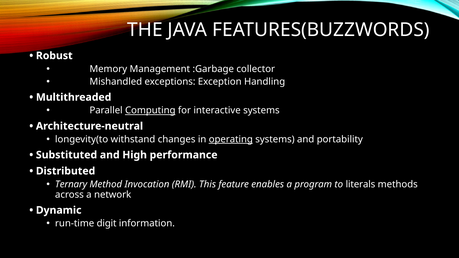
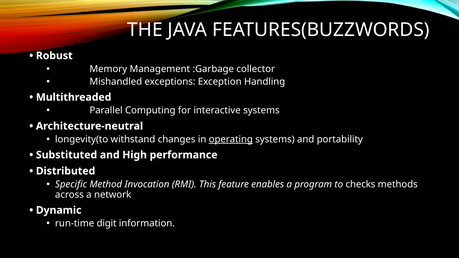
Computing underline: present -> none
Ternary: Ternary -> Specific
literals: literals -> checks
